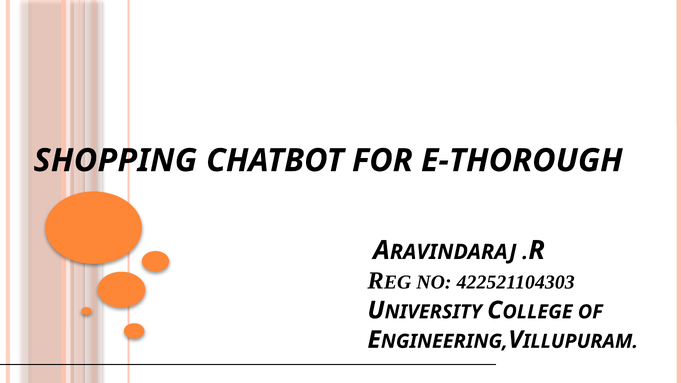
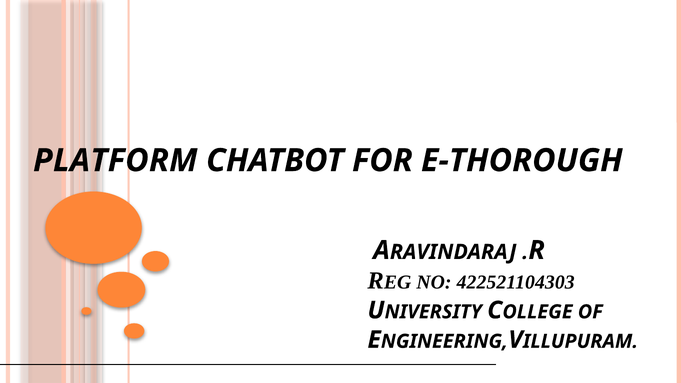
SHOPPING: SHOPPING -> PLATFORM
